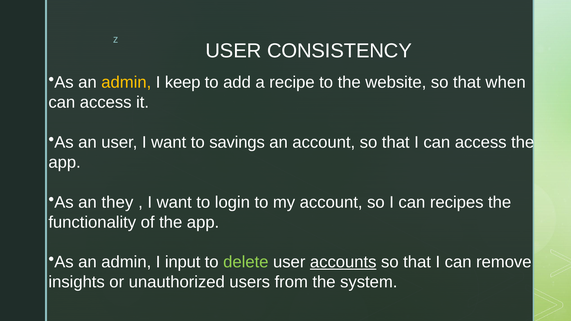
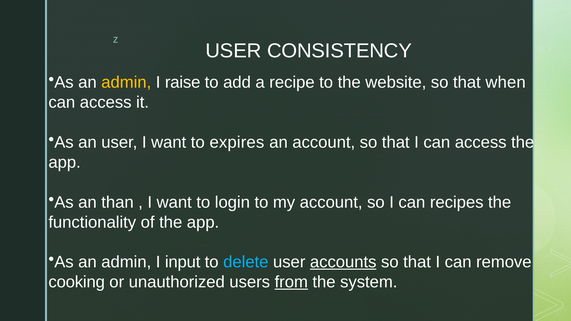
keep: keep -> raise
savings: savings -> expires
they: they -> than
delete colour: light green -> light blue
insights: insights -> cooking
from underline: none -> present
